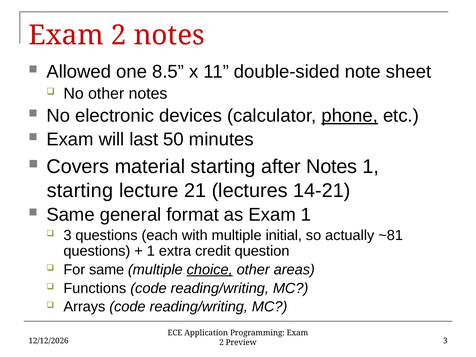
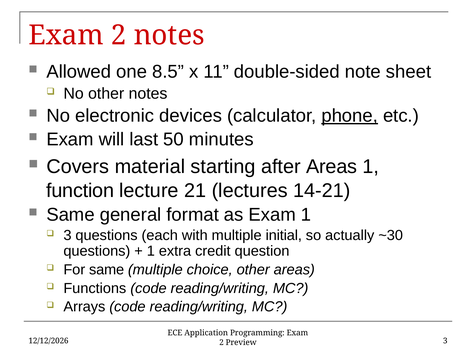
after Notes: Notes -> Areas
starting at (80, 191): starting -> function
~81: ~81 -> ~30
choice underline: present -> none
